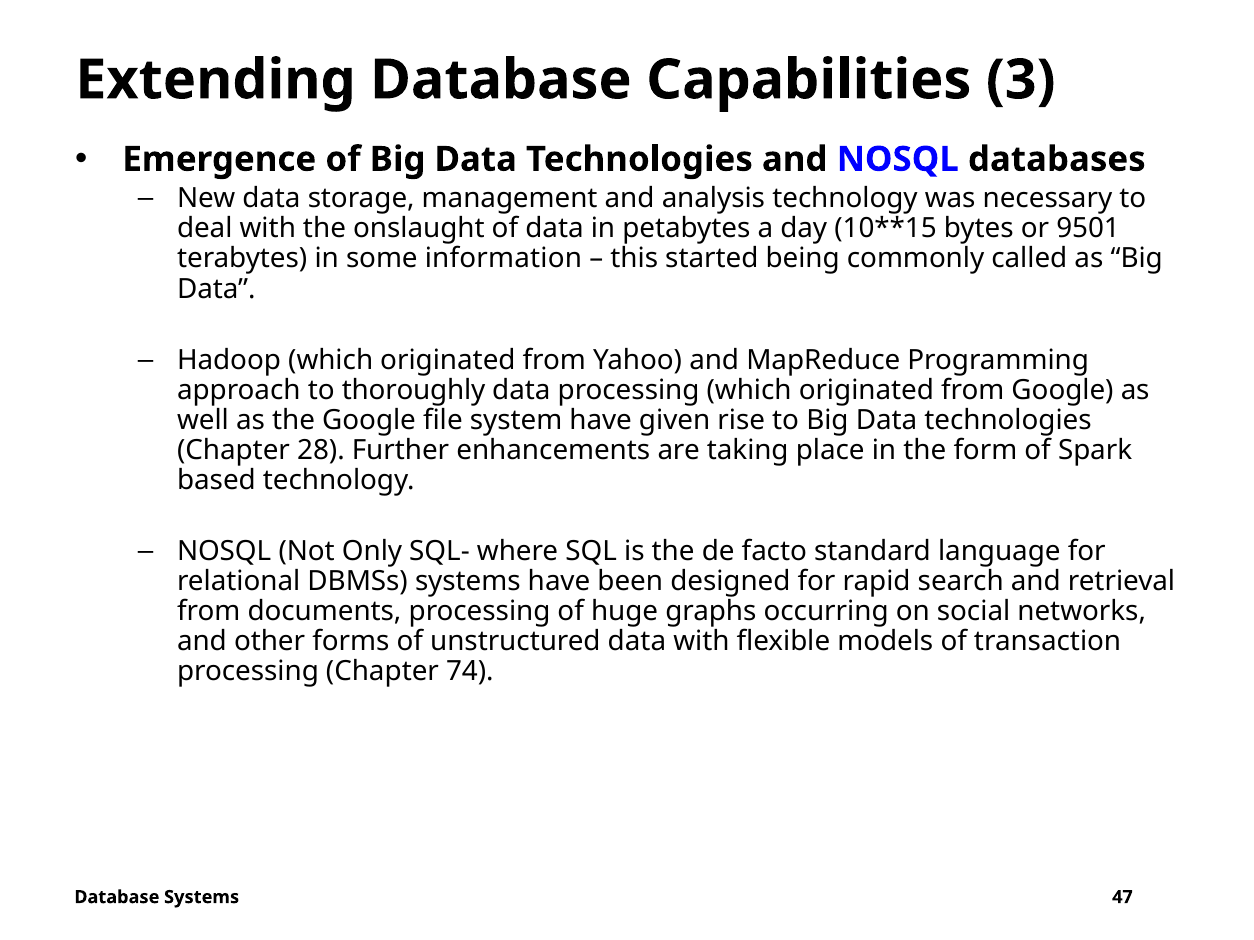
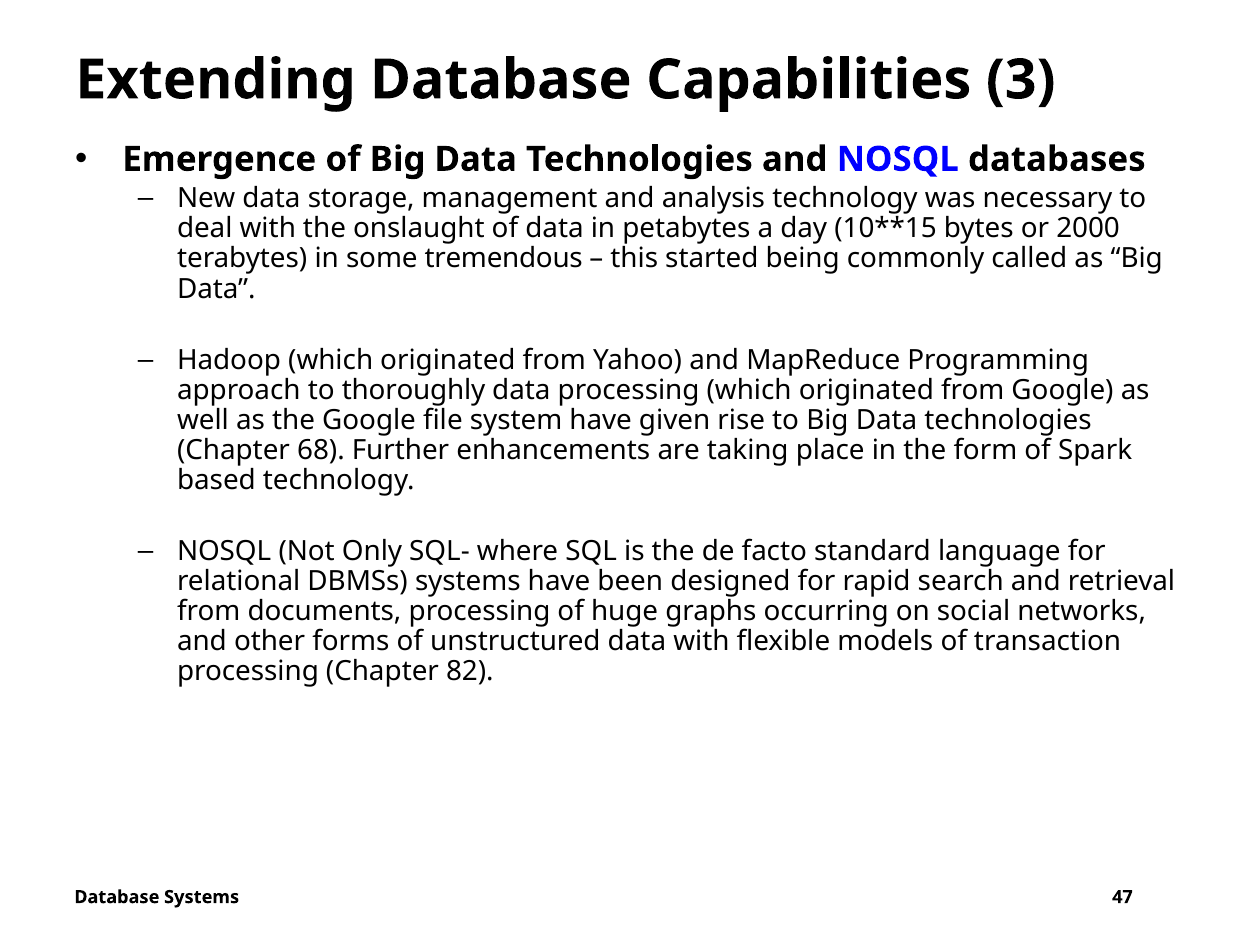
9501: 9501 -> 2000
information: information -> tremendous
28: 28 -> 68
74: 74 -> 82
